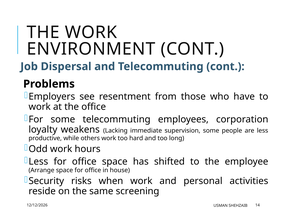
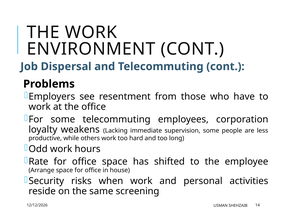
Less at (38, 162): Less -> Rate
